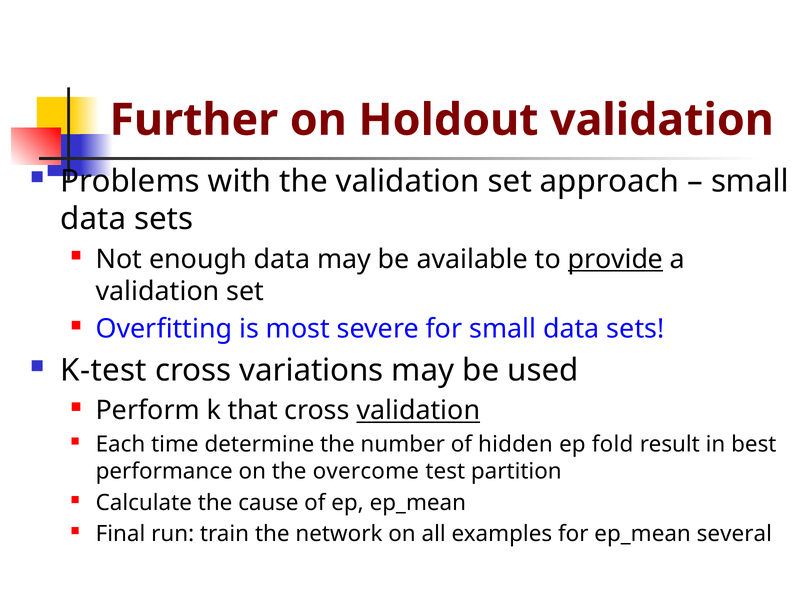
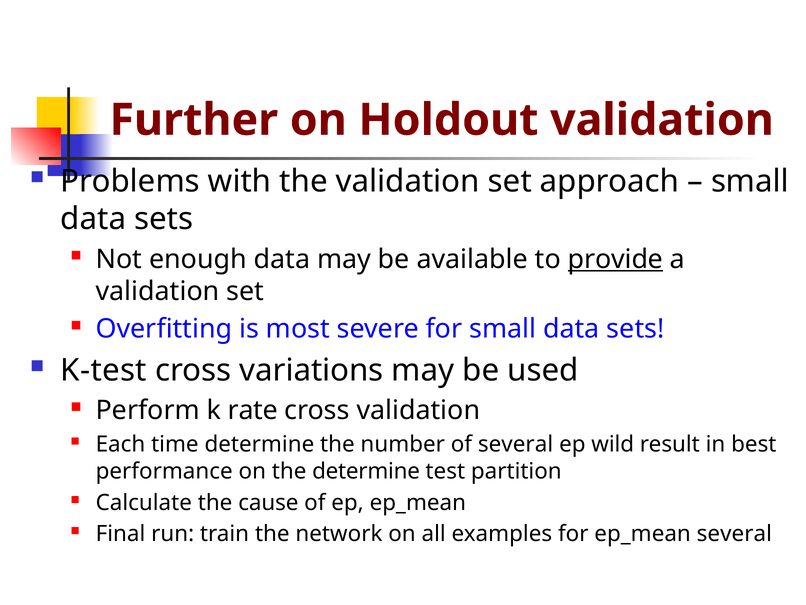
that: that -> rate
validation at (418, 410) underline: present -> none
of hidden: hidden -> several
fold: fold -> wild
the overcome: overcome -> determine
